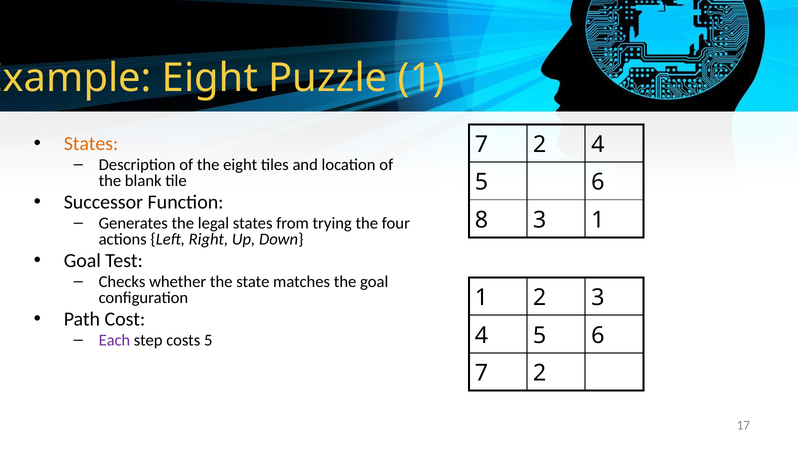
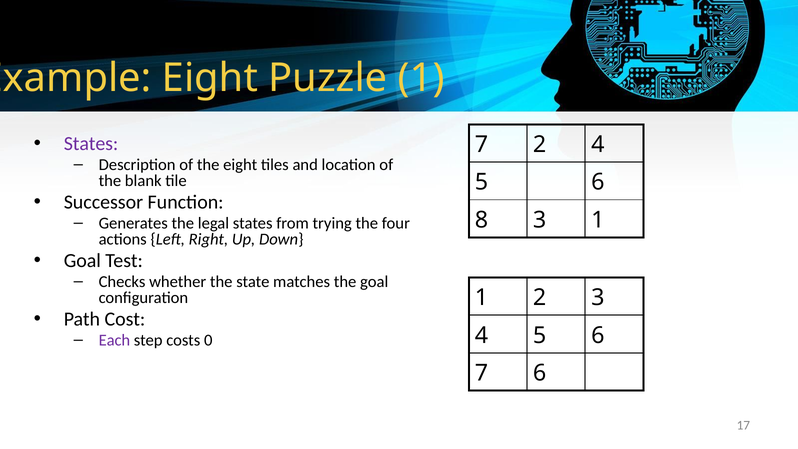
States at (91, 144) colour: orange -> purple
costs 5: 5 -> 0
2 at (540, 373): 2 -> 6
